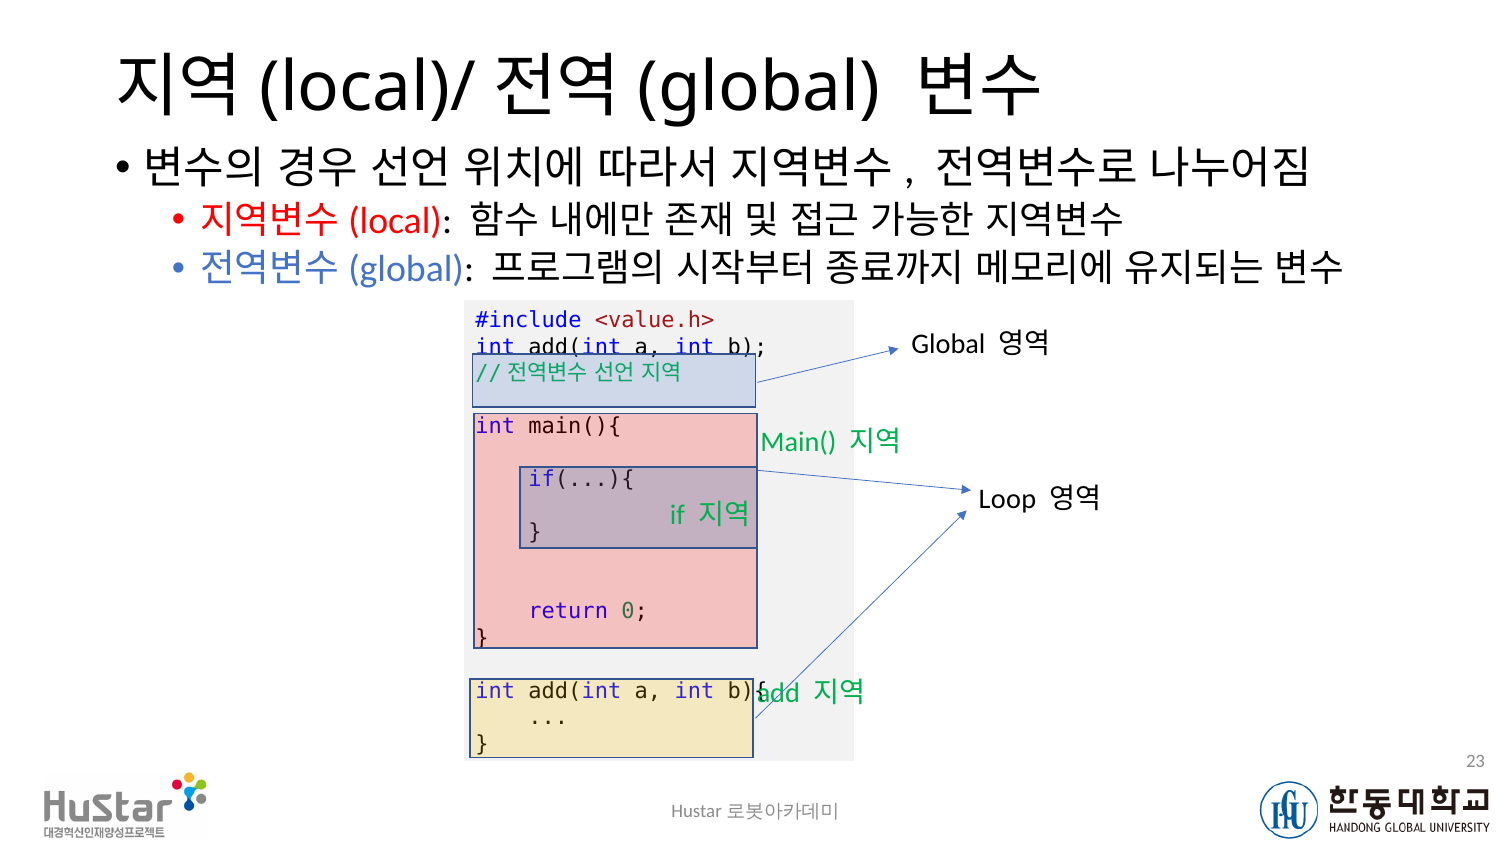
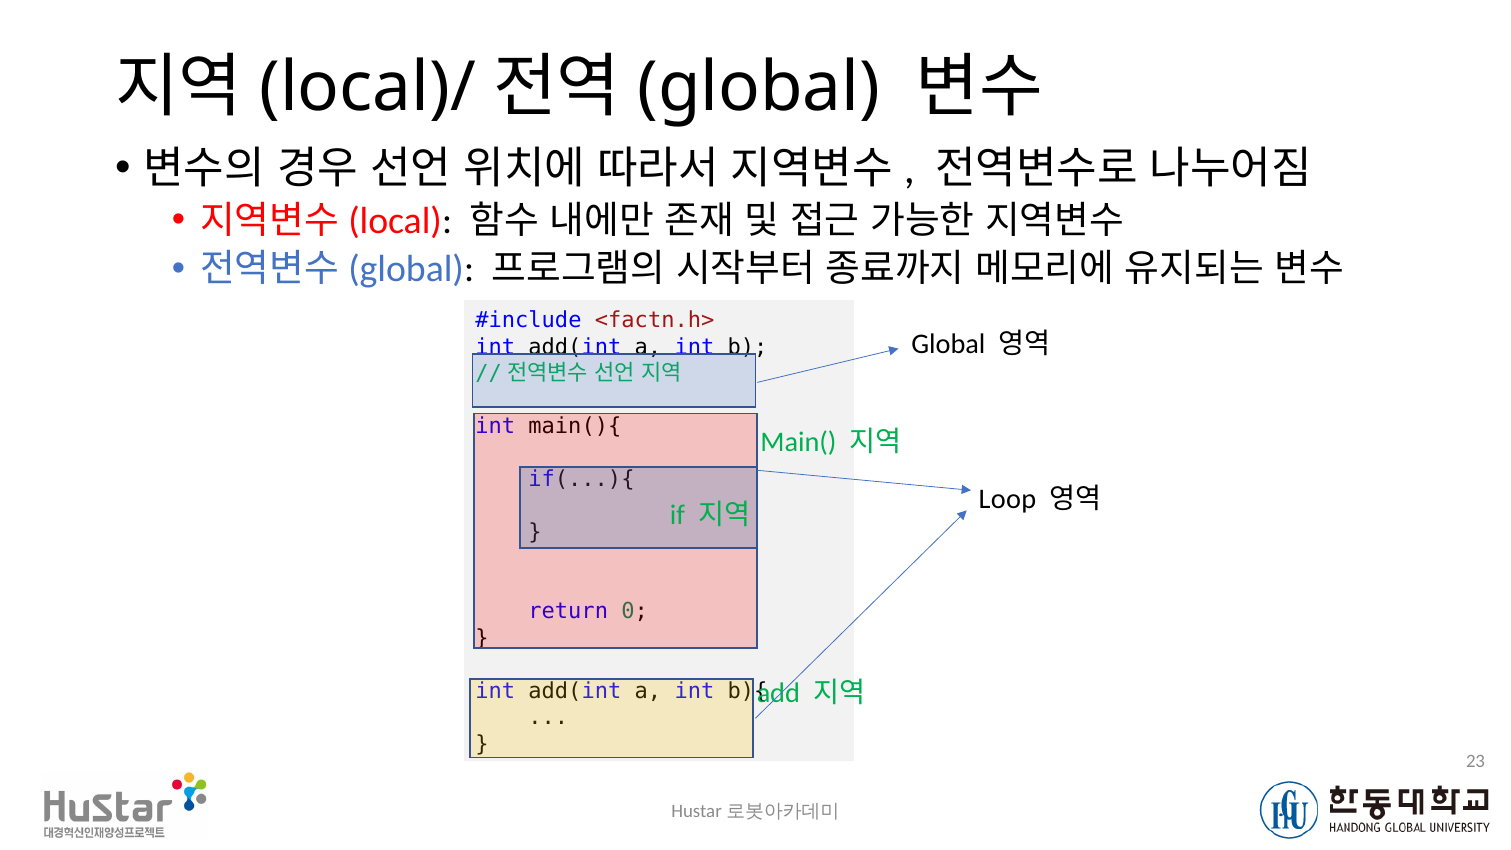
<value.h>: <value.h> -> <factn.h>
